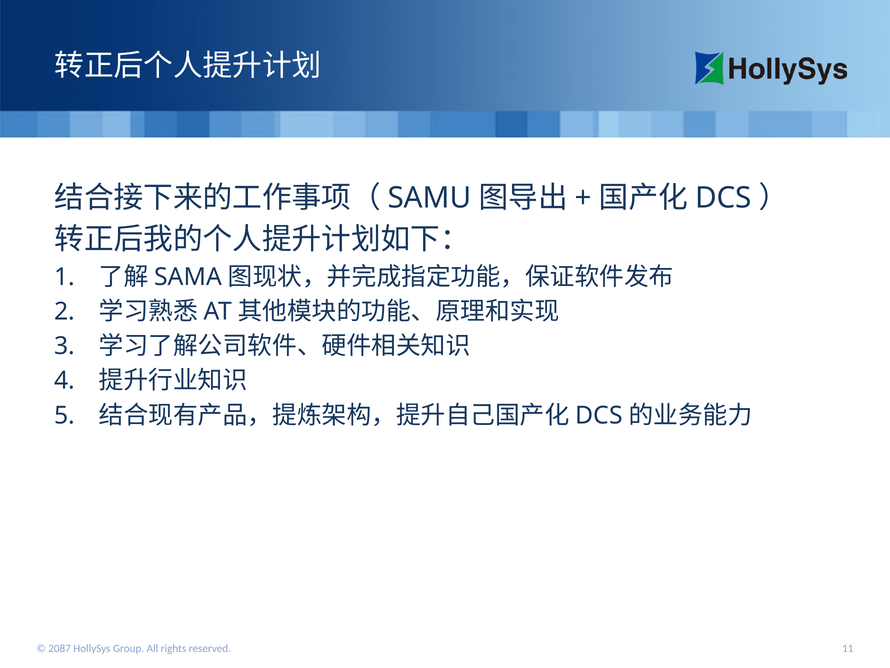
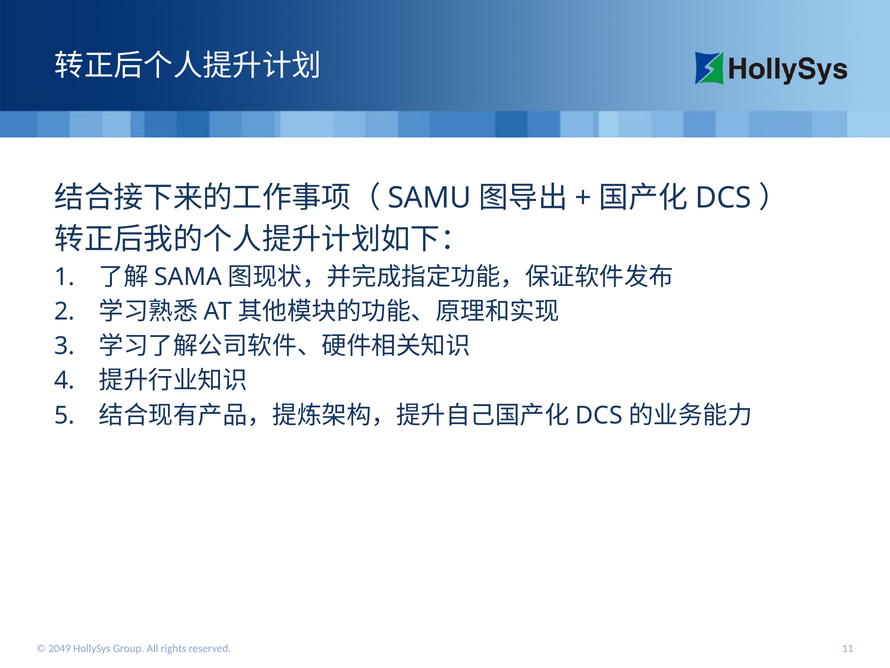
2087: 2087 -> 2049
